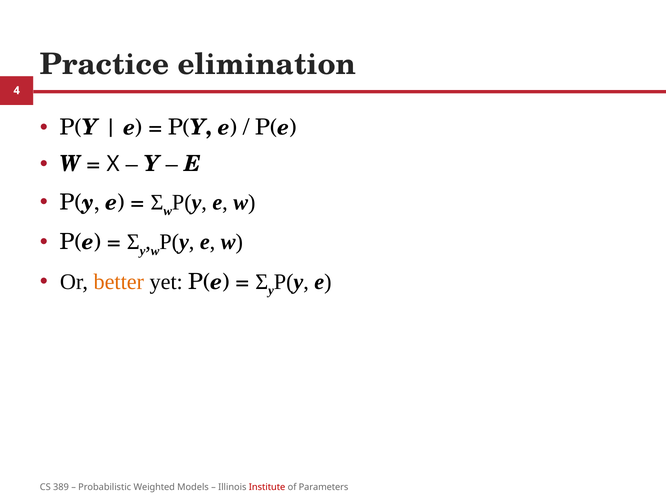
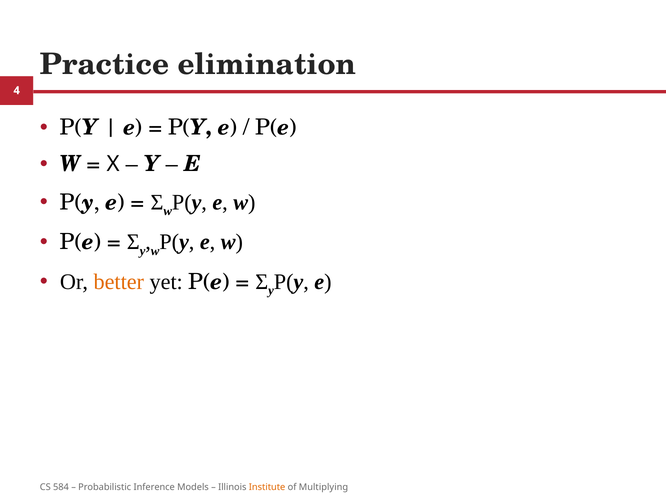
389: 389 -> 584
Weighted: Weighted -> Inference
Institute colour: red -> orange
Parameters: Parameters -> Multiplying
